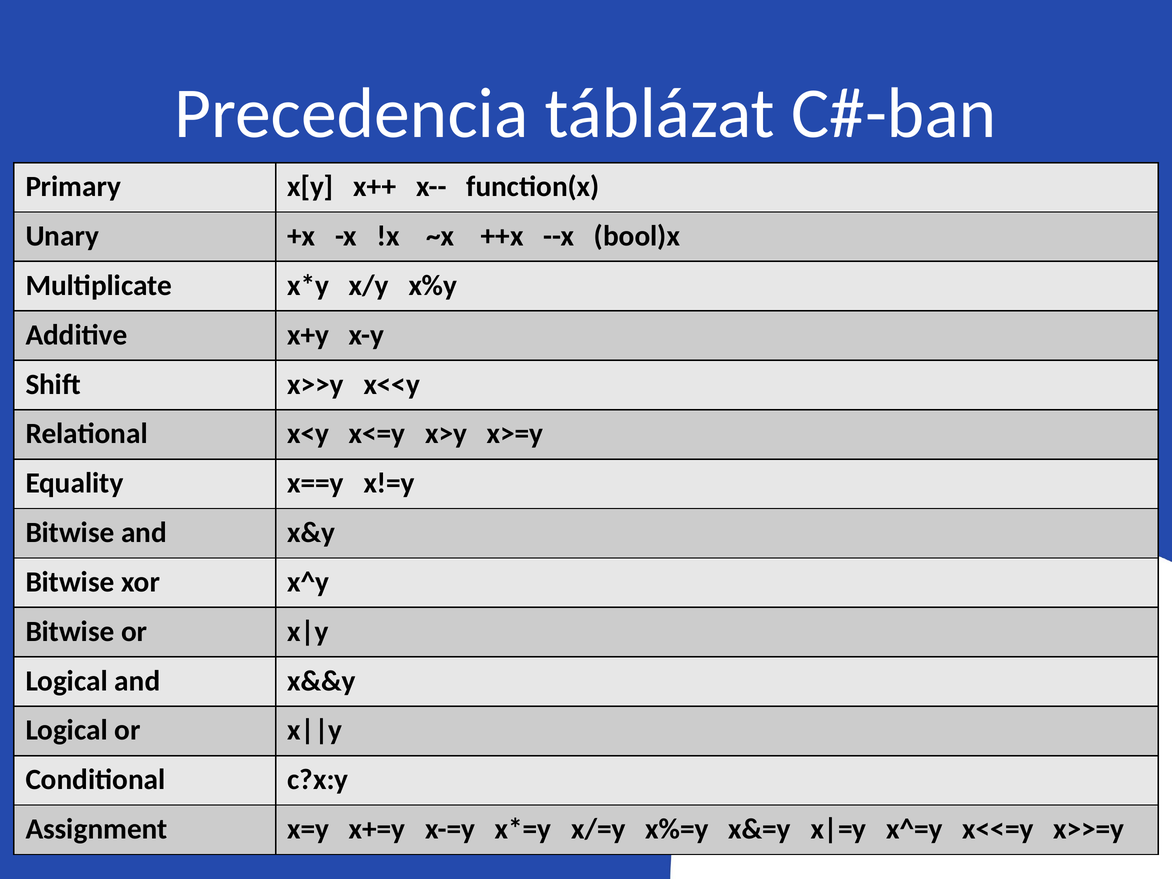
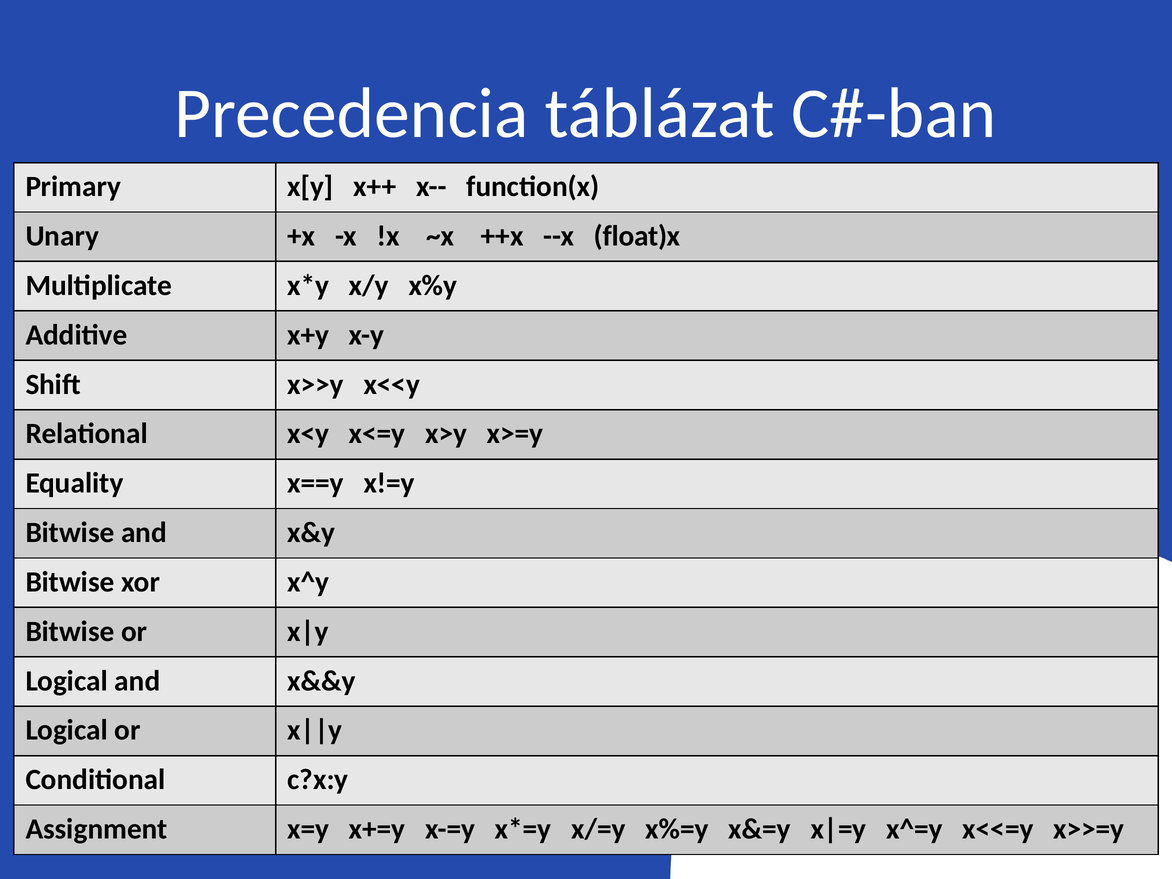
bool)x: bool)x -> float)x
